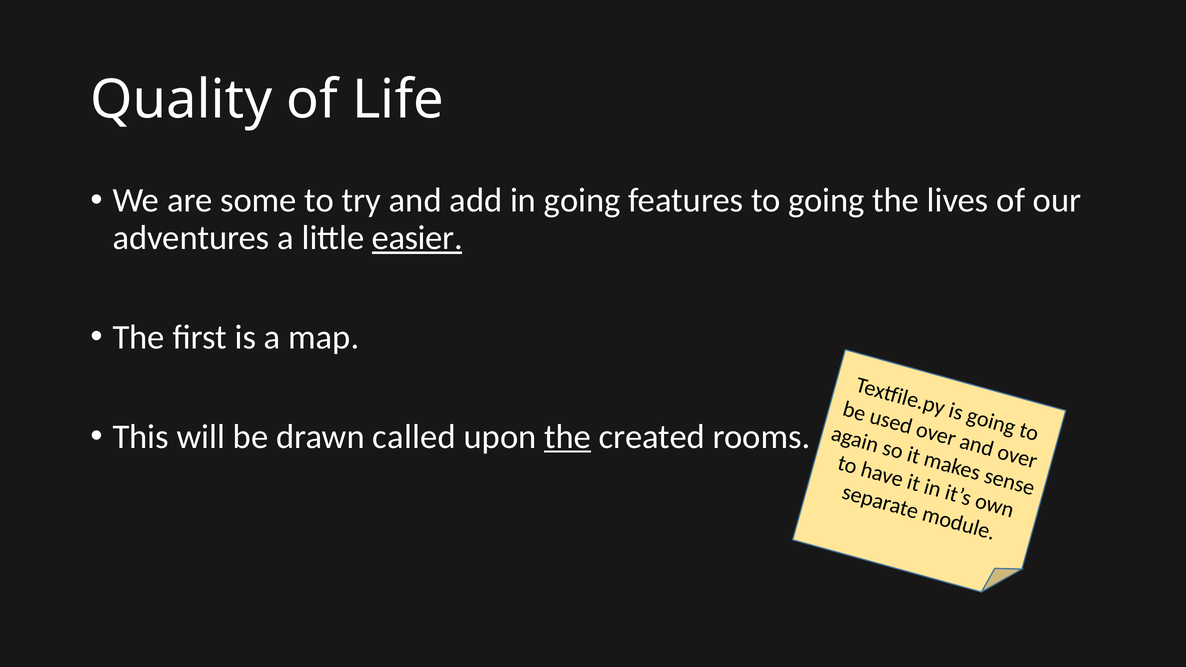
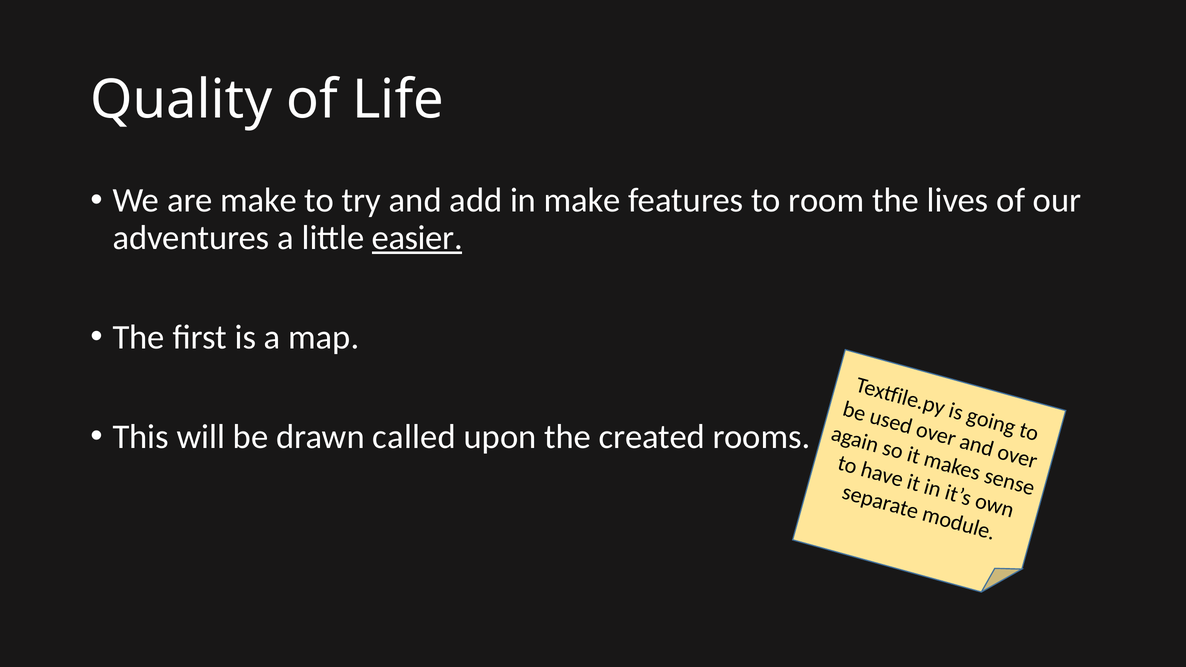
are some: some -> make
in going: going -> make
to going: going -> room
the at (568, 437) underline: present -> none
